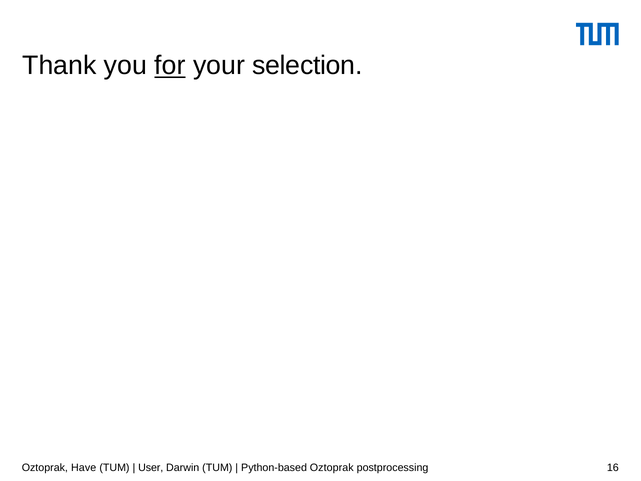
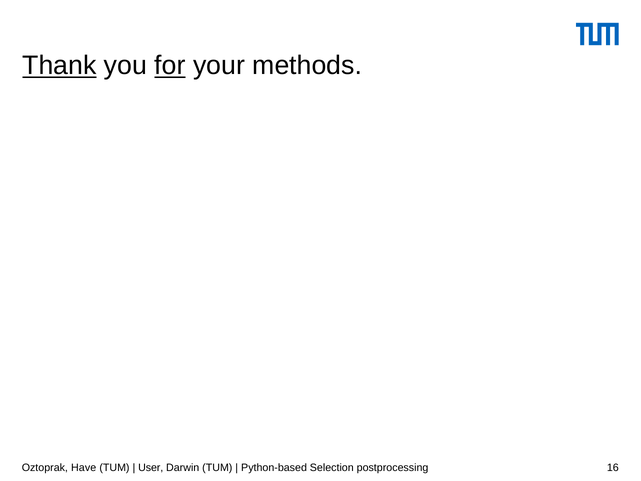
Thank underline: none -> present
selection: selection -> methods
Python-based Oztoprak: Oztoprak -> Selection
